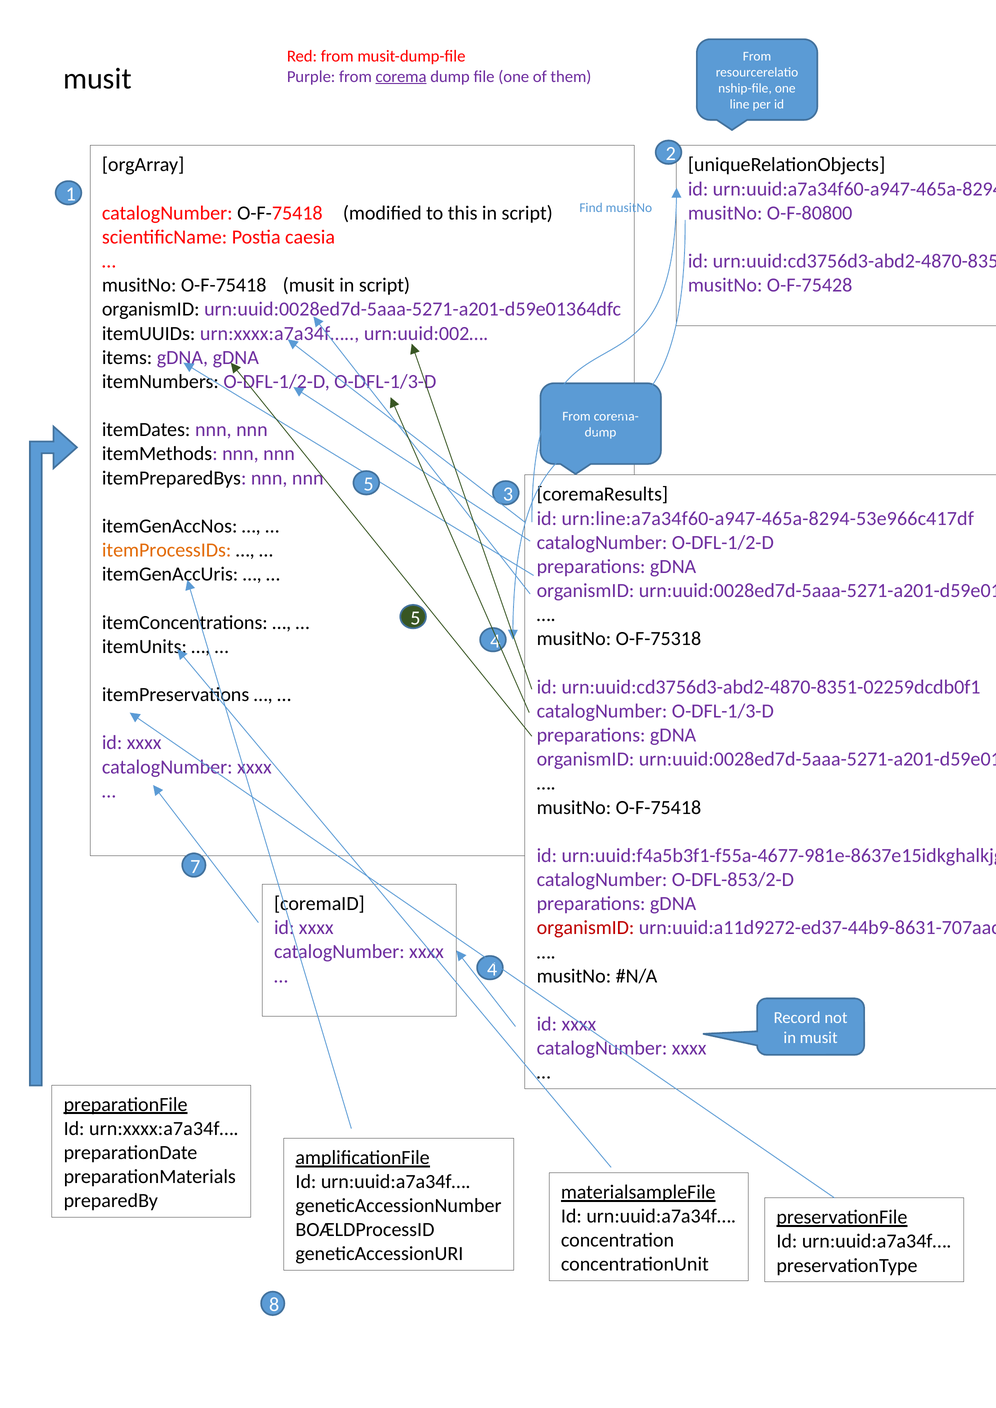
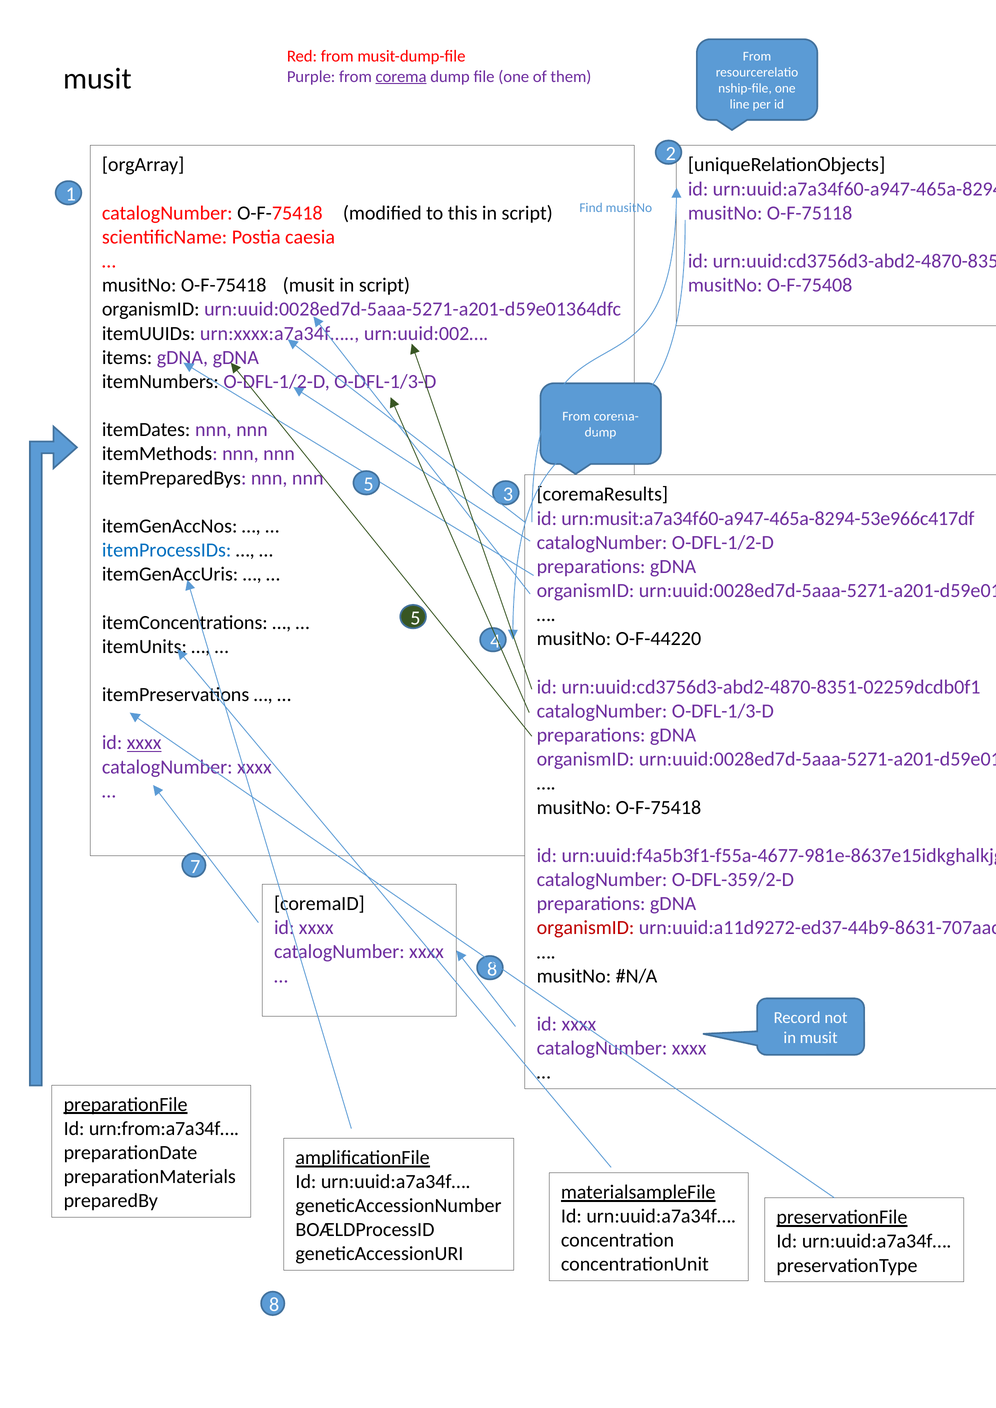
O-F-80800: O-F-80800 -> O-F-75118
O-F-75428: O-F-75428 -> O-F-75408
urn:line:a7a34f60-a947-465a-8294-53e966c417df: urn:line:a7a34f60-a947-465a-8294-53e966c417df -> urn:musit:a7a34f60-a947-465a-8294-53e966c417df
itemProcessIDs colour: orange -> blue
O-F-75318: O-F-75318 -> O-F-44220
xxxx at (144, 743) underline: none -> present
O-DFL-853/2-D: O-DFL-853/2-D -> O-DFL-359/2-D
4 at (492, 969): 4 -> 8
Id urn:xxxx:a7a34f…: urn:xxxx:a7a34f… -> urn:from:a7a34f…
